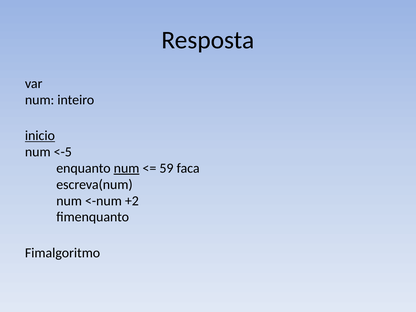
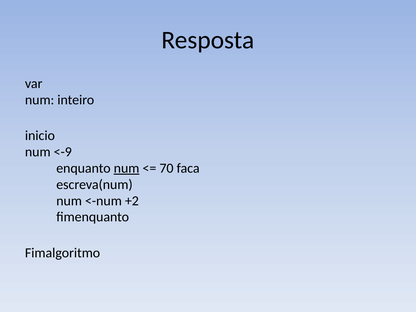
inicio underline: present -> none
<-5: <-5 -> <-9
59: 59 -> 70
